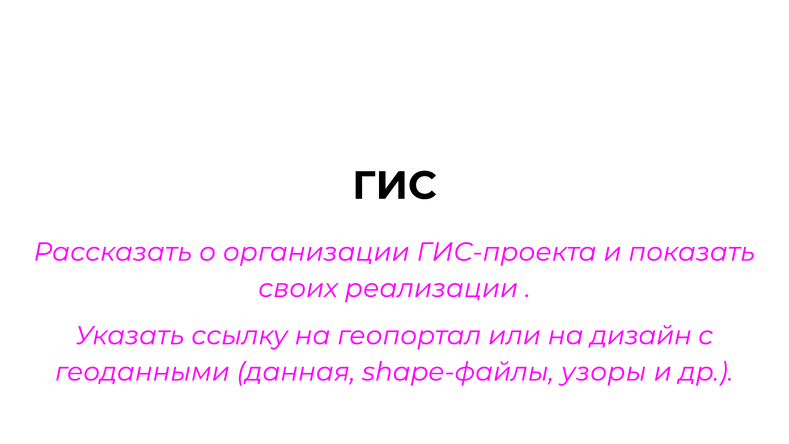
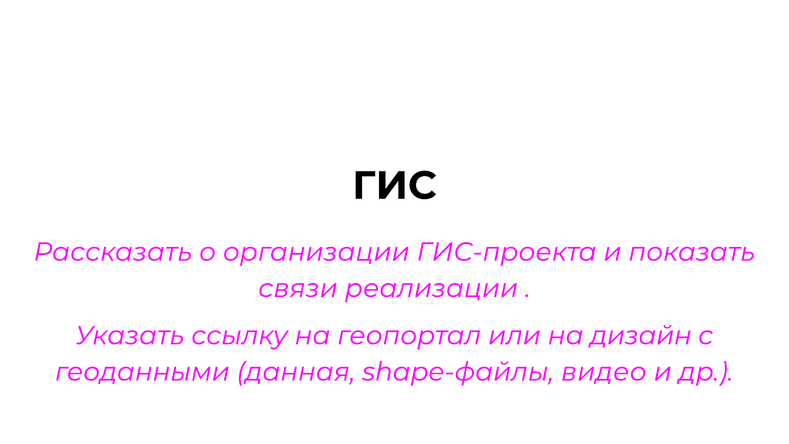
своих: своих -> связи
узоры: узоры -> видео
